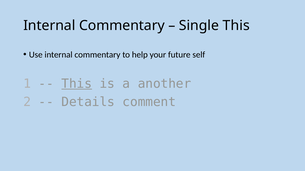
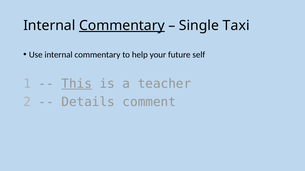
Commentary at (122, 26) underline: none -> present
Single This: This -> Taxi
another: another -> teacher
